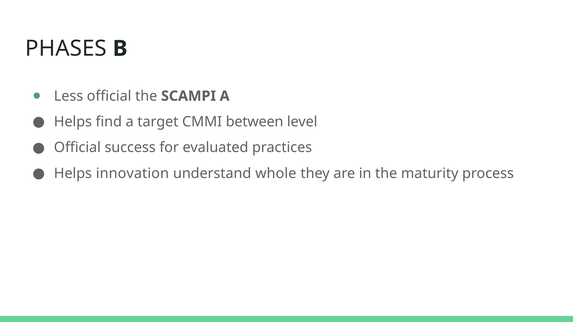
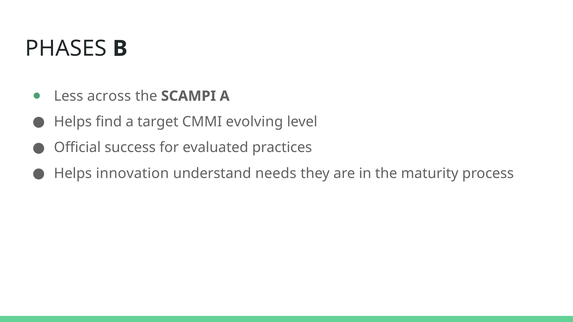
Less official: official -> across
between: between -> evolving
whole: whole -> needs
